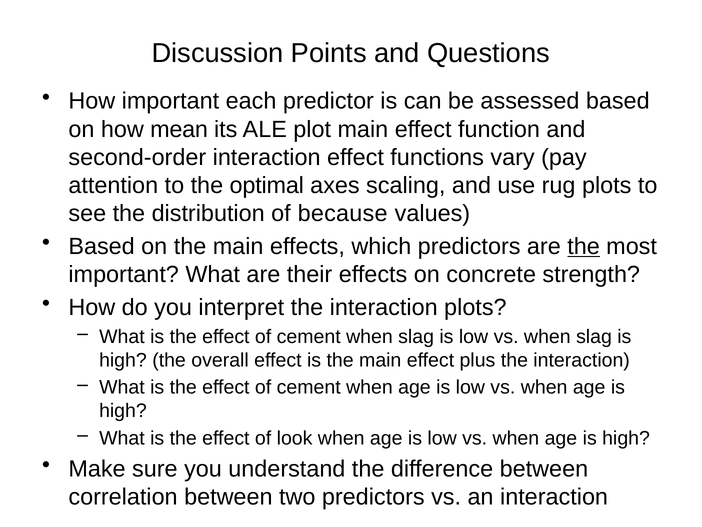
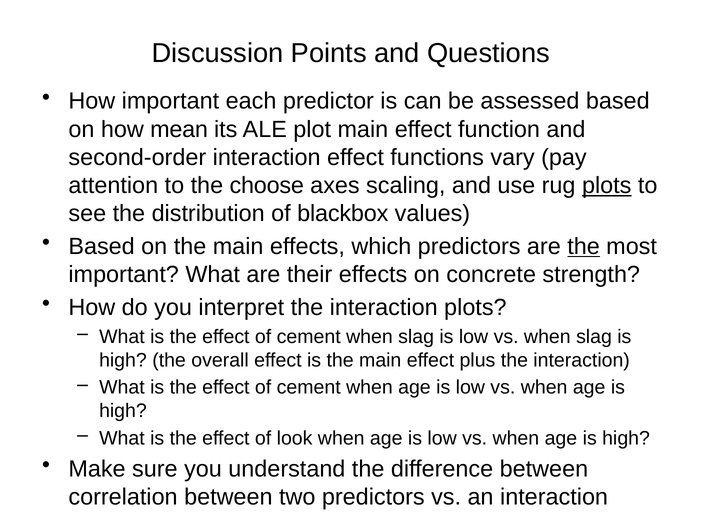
optimal: optimal -> choose
plots at (607, 185) underline: none -> present
because: because -> blackbox
